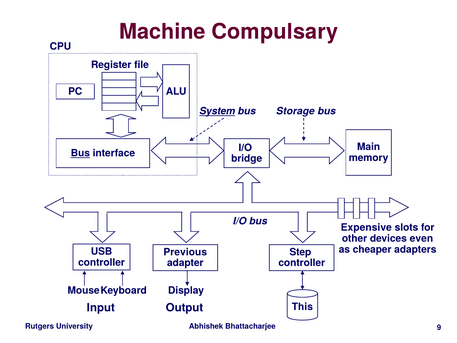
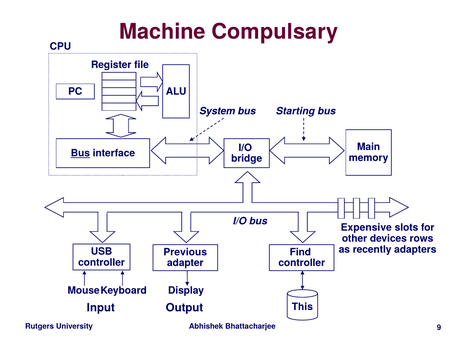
System underline: present -> none
Storage: Storage -> Starting
even: even -> rows
cheaper: cheaper -> recently
Step: Step -> Find
